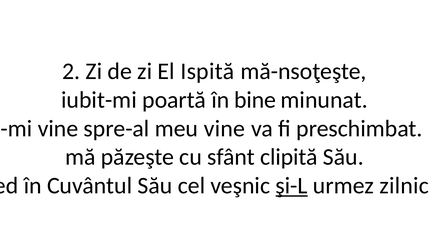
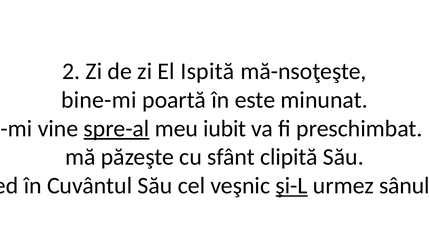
iubit-mi: iubit-mi -> bine-mi
în bine: bine -> este
spre-al underline: none -> present
meu vine: vine -> iubit
zilnic: zilnic -> sânul
